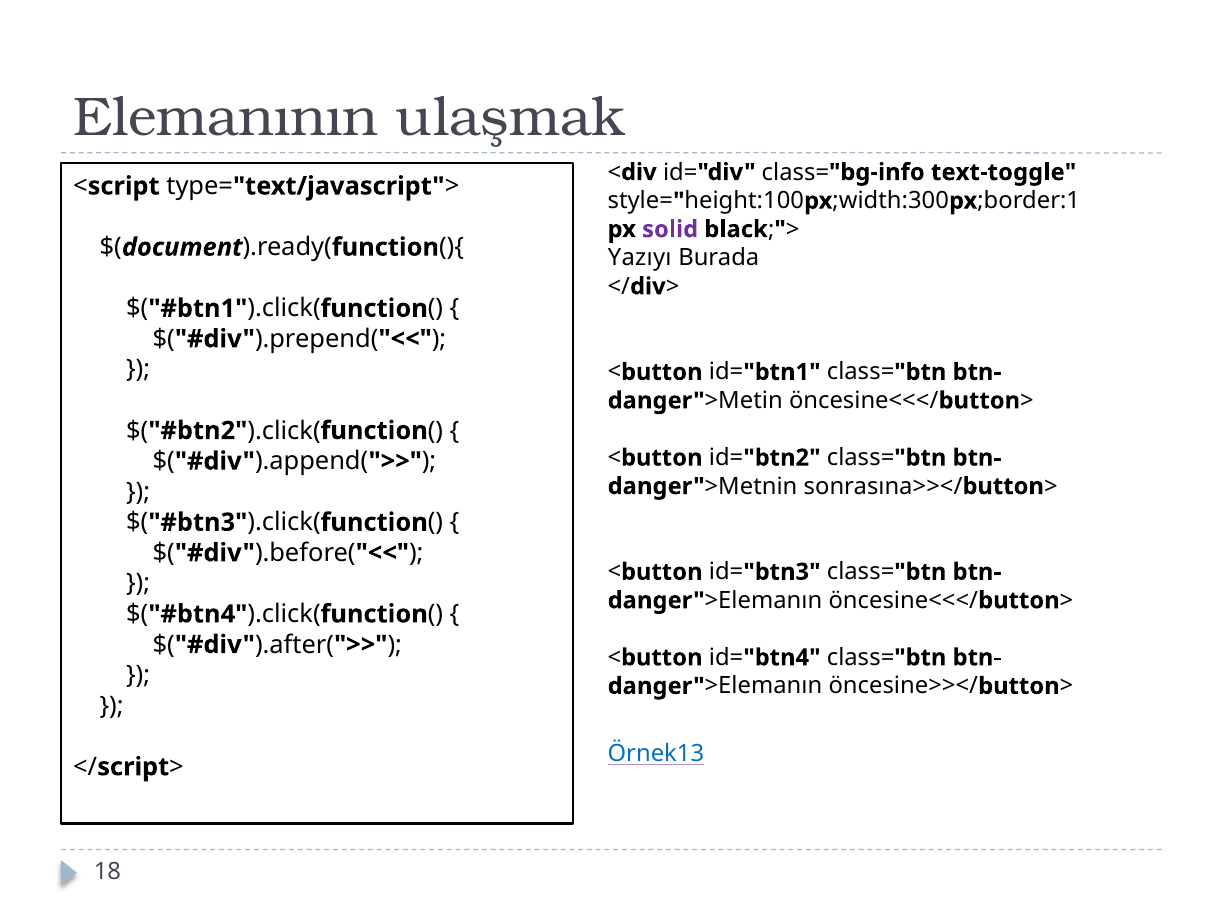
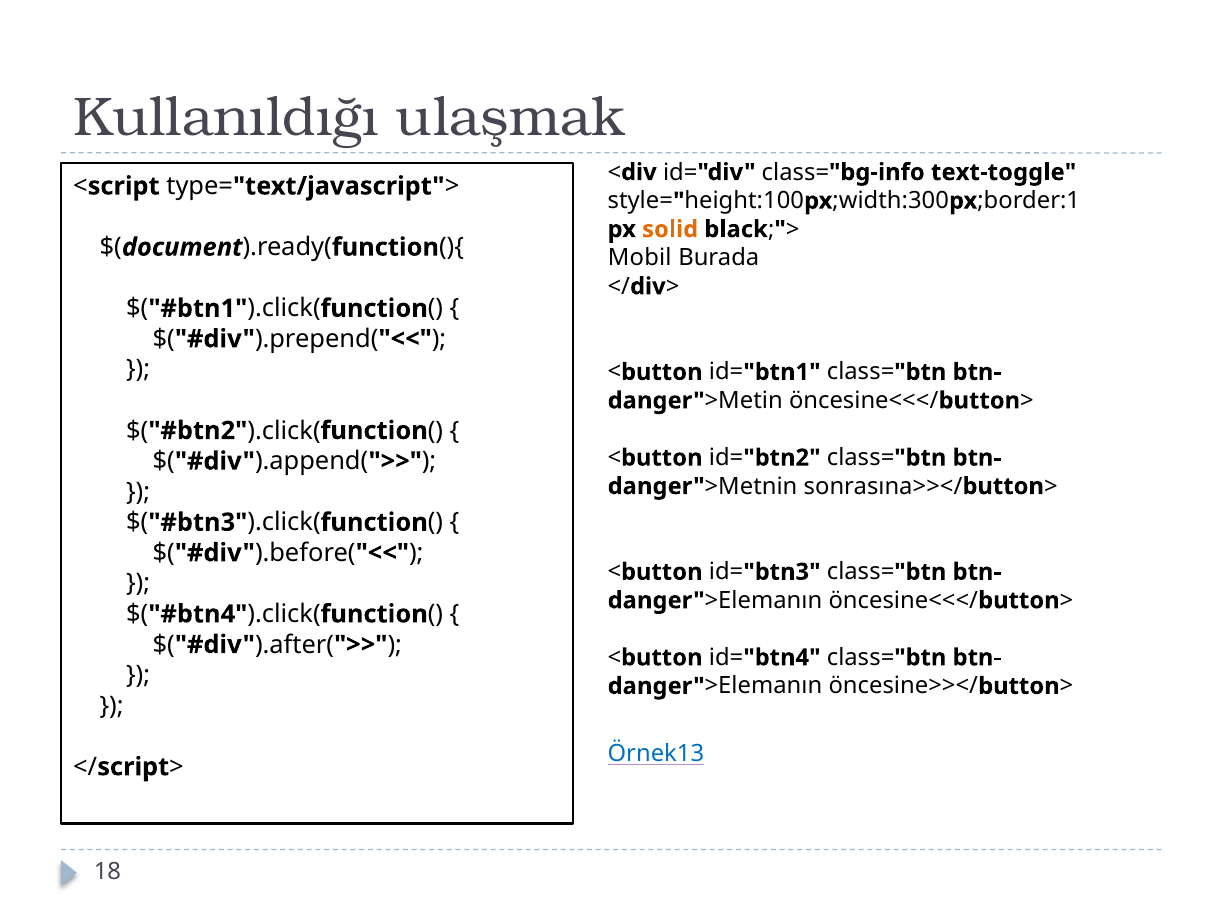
Elemanının: Elemanının -> Kullanıldığı
solid colour: purple -> orange
Yazıyı: Yazıyı -> Mobil
